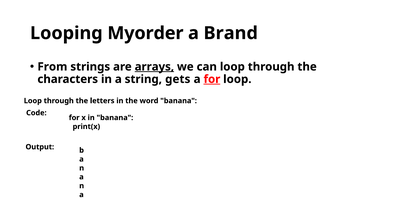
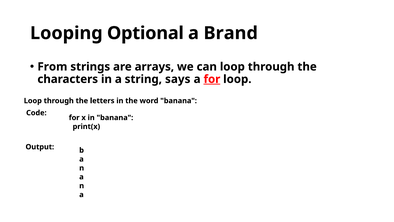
Myorder: Myorder -> Optional
arrays underline: present -> none
gets: gets -> says
